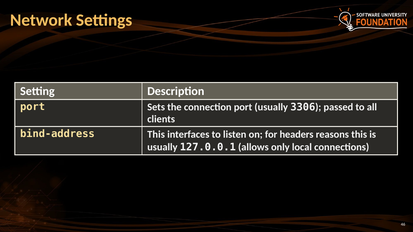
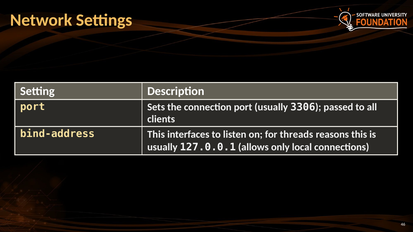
headers: headers -> threads
